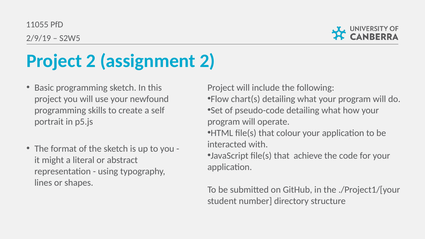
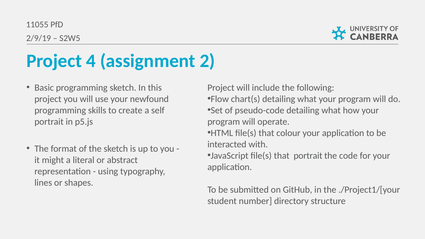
Project 2: 2 -> 4
that achieve: achieve -> portrait
